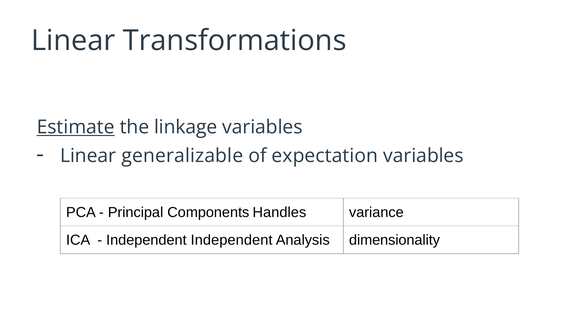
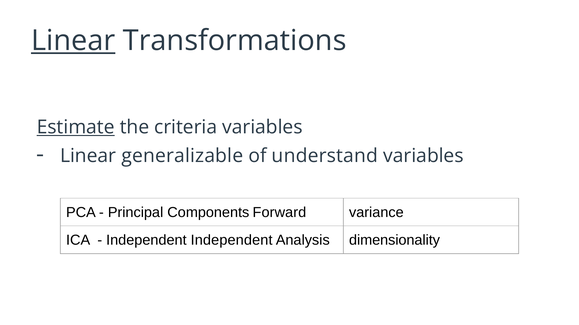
Linear at (73, 41) underline: none -> present
linkage: linkage -> criteria
expectation: expectation -> understand
Handles: Handles -> Forward
